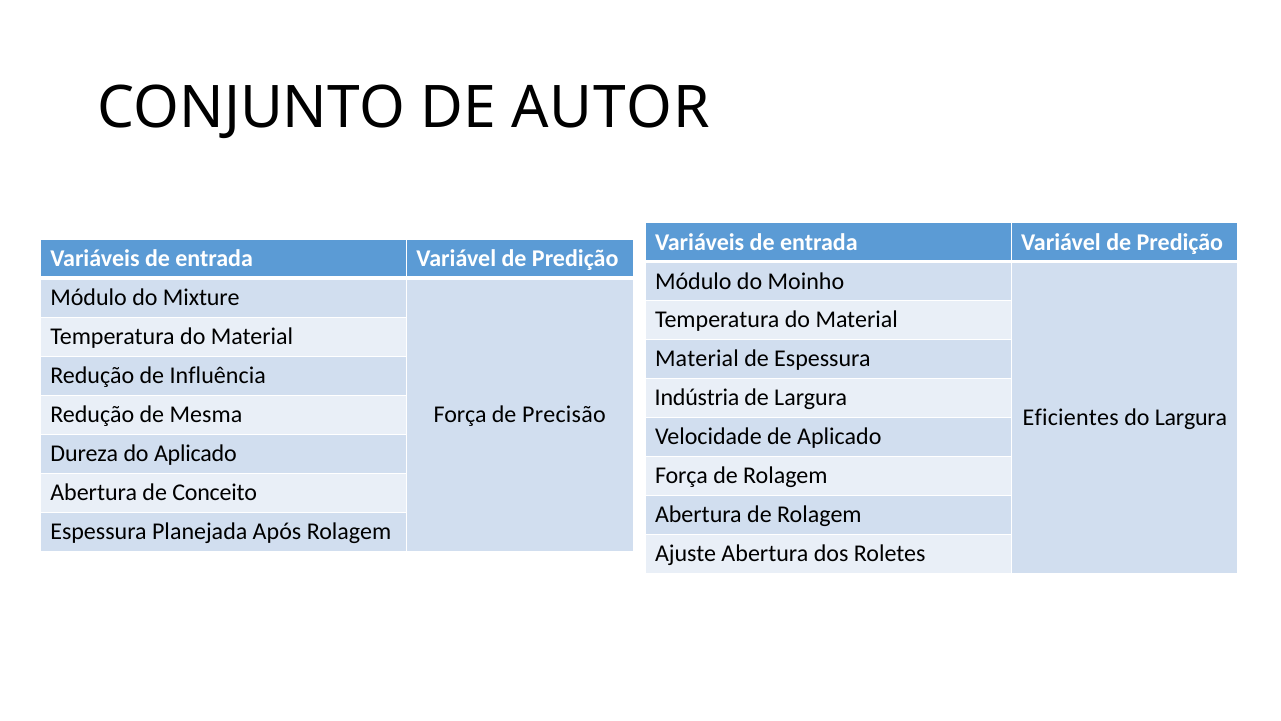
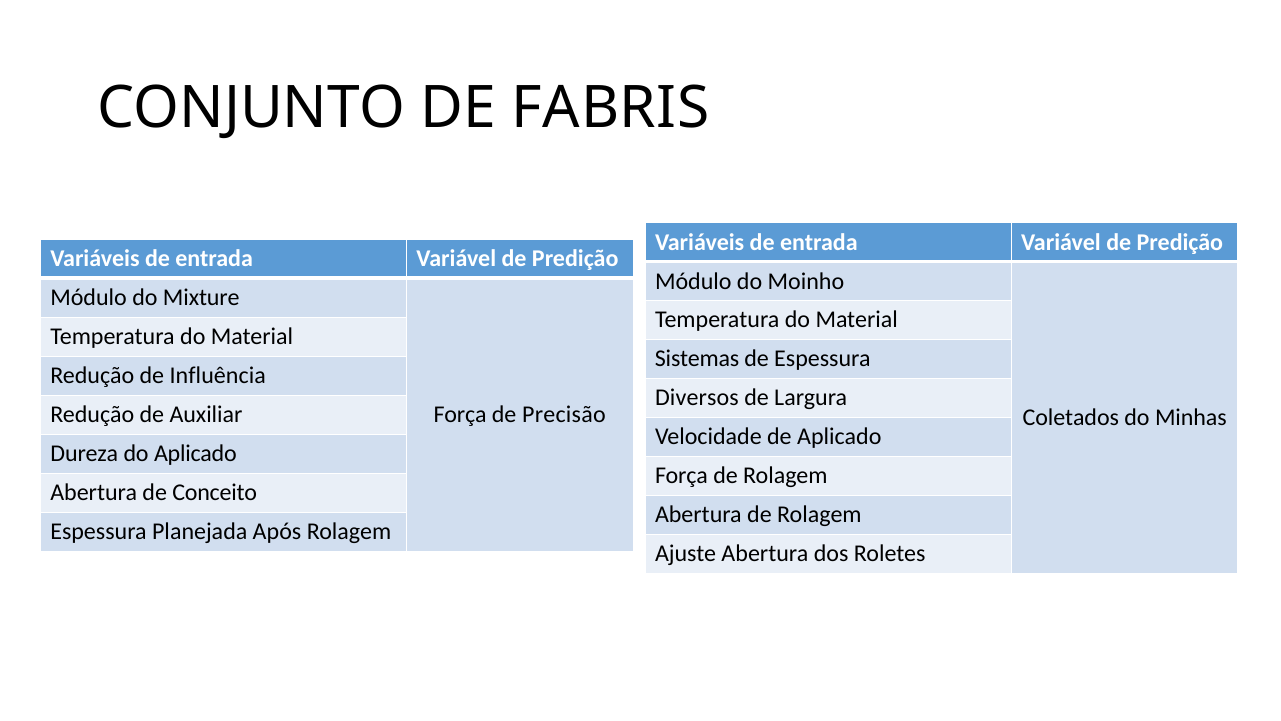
AUTOR: AUTOR -> FABRIS
Material at (697, 359): Material -> Sistemas
Indústria: Indústria -> Diversos
Mesma: Mesma -> Auxiliar
Eficientes: Eficientes -> Coletados
do Largura: Largura -> Minhas
